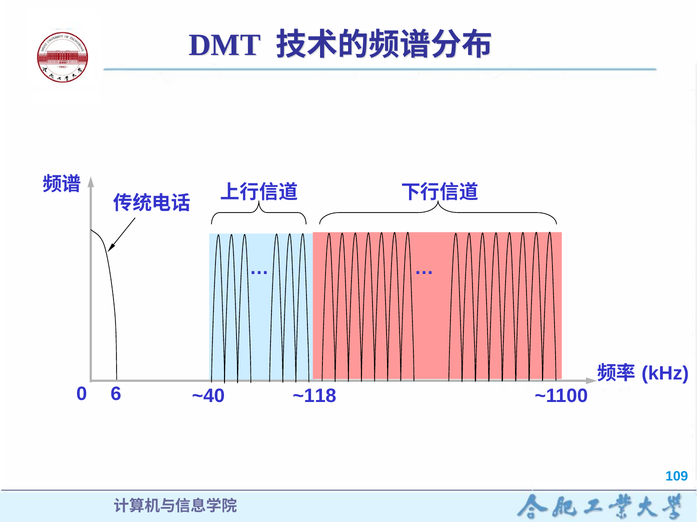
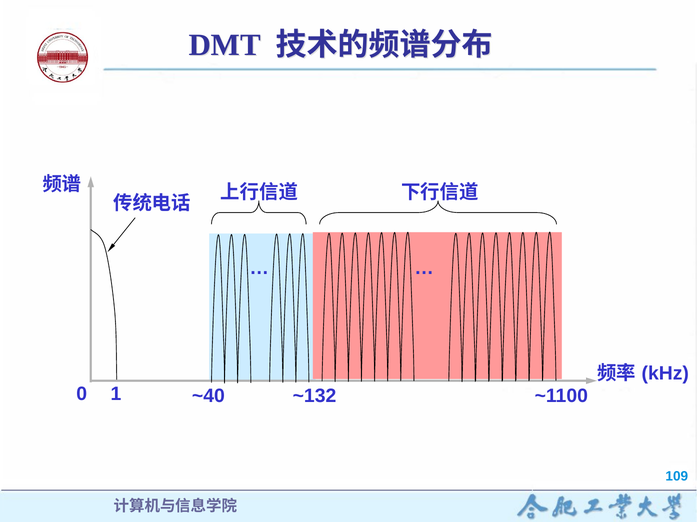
6: 6 -> 1
~118: ~118 -> ~132
